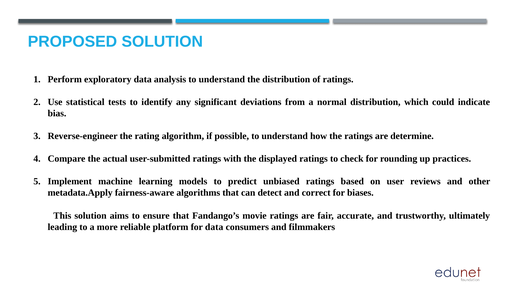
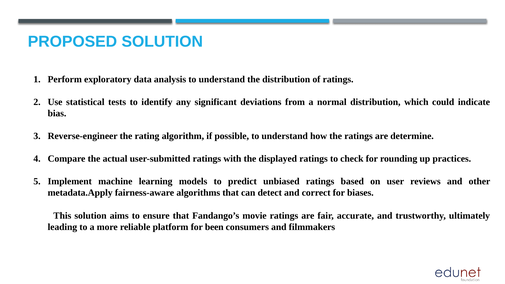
for data: data -> been
